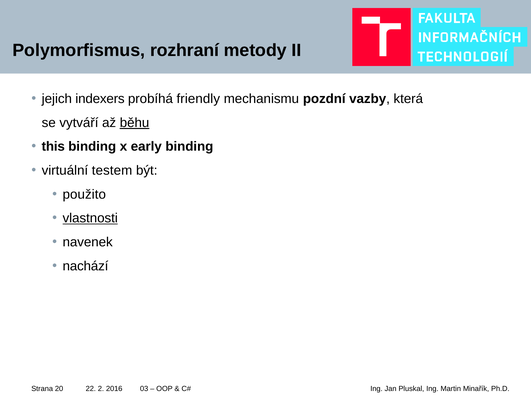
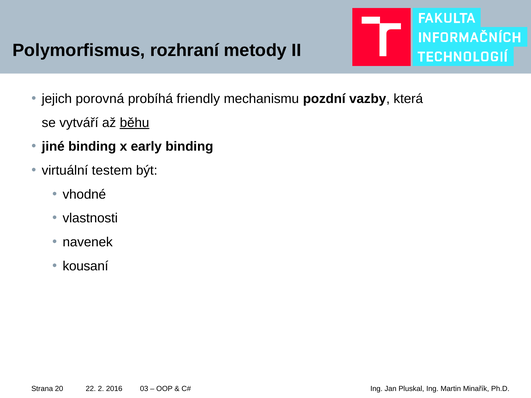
indexers: indexers -> porovná
this: this -> jiné
použito: použito -> vhodné
vlastnosti underline: present -> none
nachází: nachází -> kousaní
